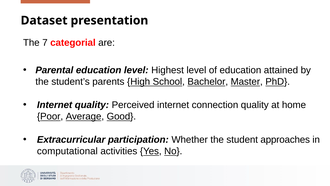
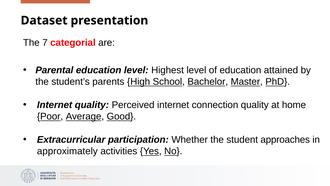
computational: computational -> approximately
